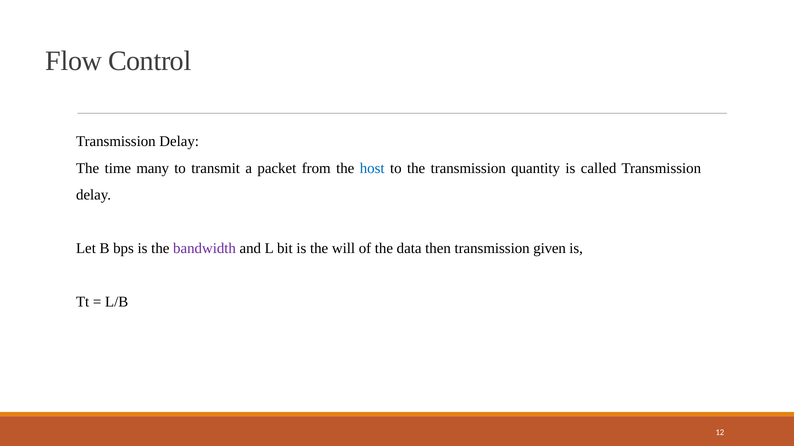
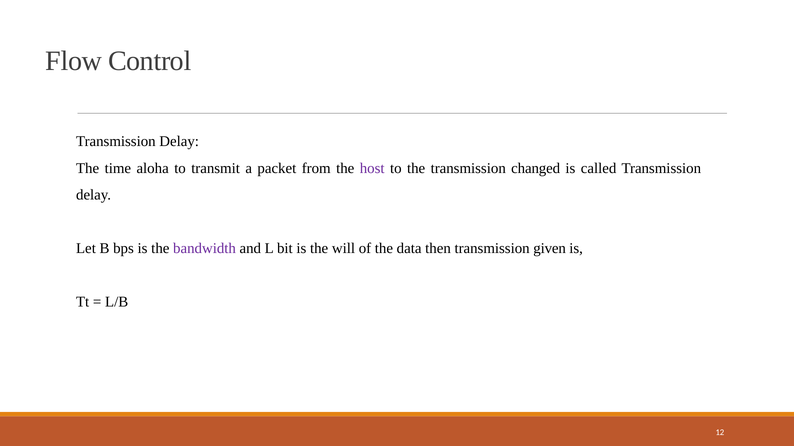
many: many -> aloha
host colour: blue -> purple
quantity: quantity -> changed
